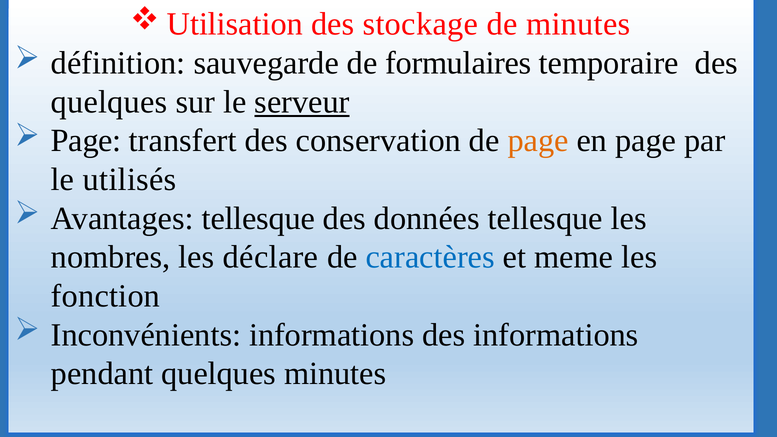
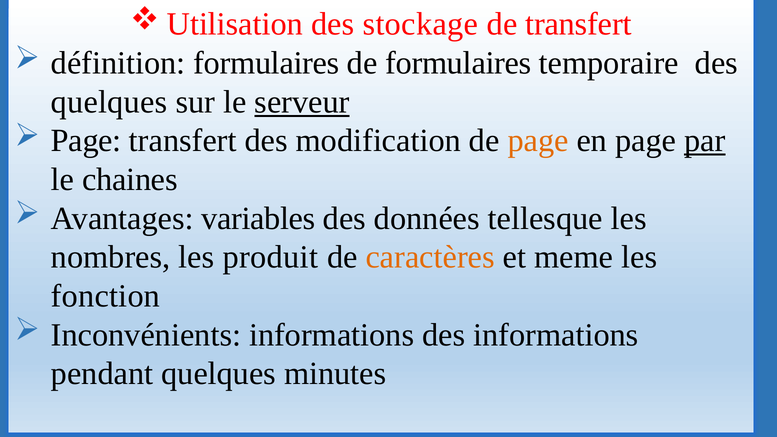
de minutes: minutes -> transfert
définition sauvegarde: sauvegarde -> formulaires
conservation: conservation -> modification
par underline: none -> present
utilisés: utilisés -> chaines
Avantages tellesque: tellesque -> variables
déclare: déclare -> produit
caractères colour: blue -> orange
